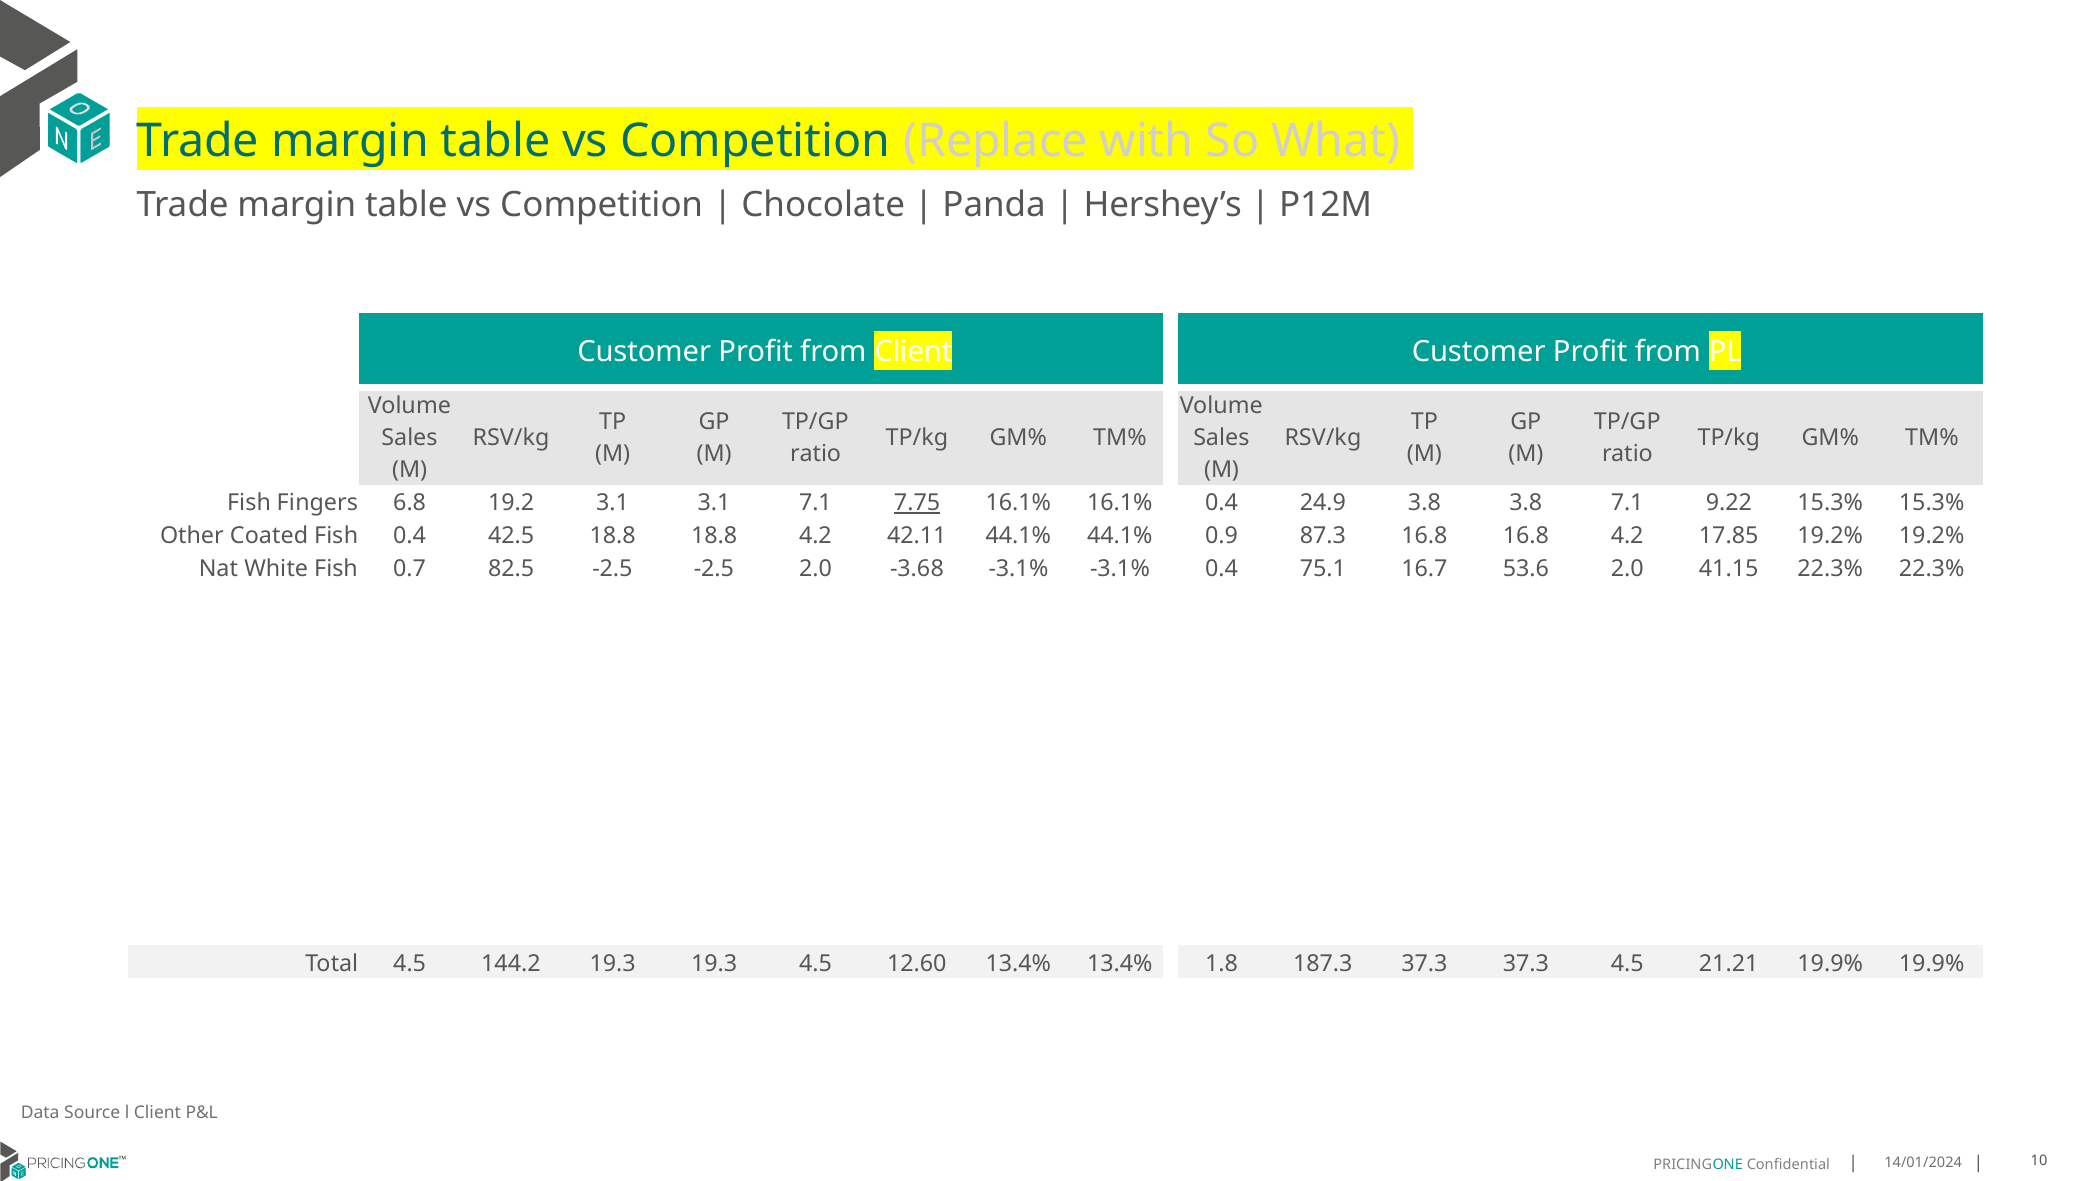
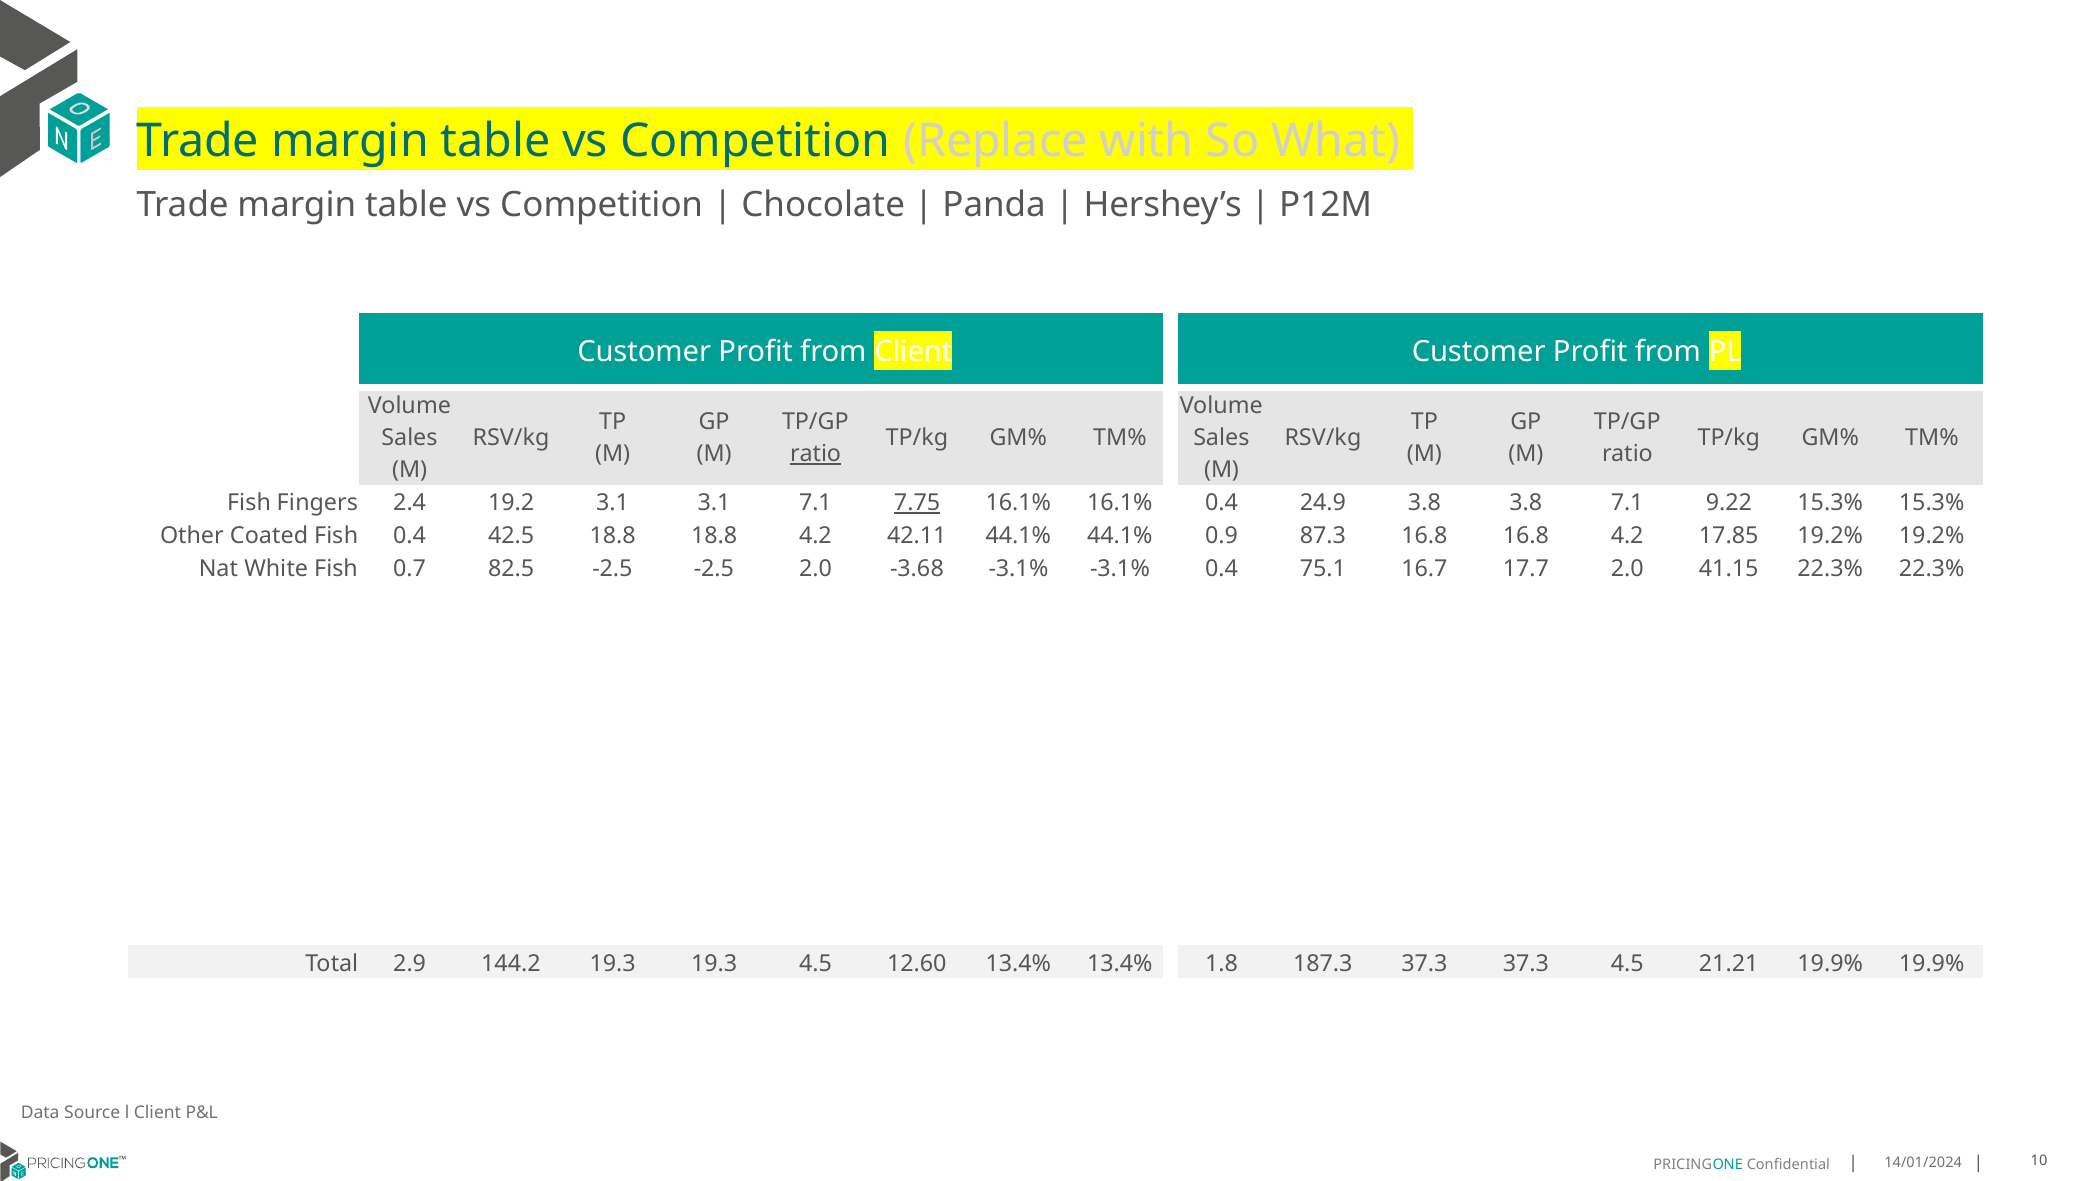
ratio at (816, 454) underline: none -> present
6.8: 6.8 -> 2.4
53.6: 53.6 -> 17.7
Total 4.5: 4.5 -> 2.9
